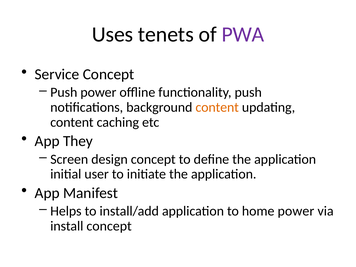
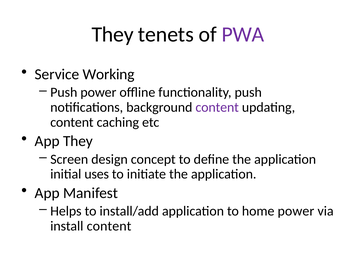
Uses at (113, 34): Uses -> They
Service Concept: Concept -> Working
content at (217, 107) colour: orange -> purple
user: user -> uses
install concept: concept -> content
